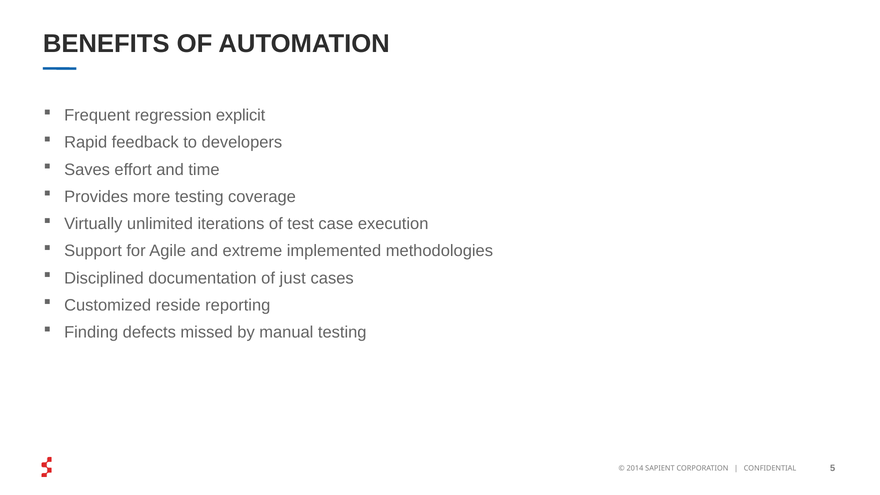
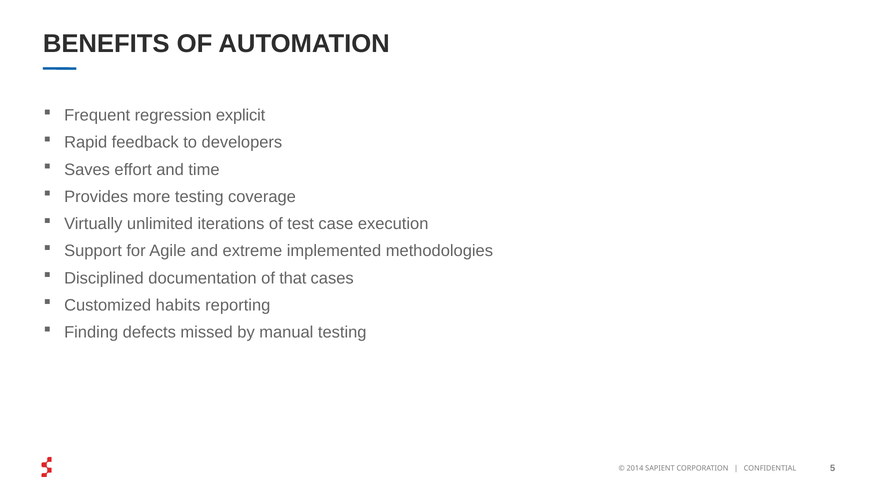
just: just -> that
reside: reside -> habits
